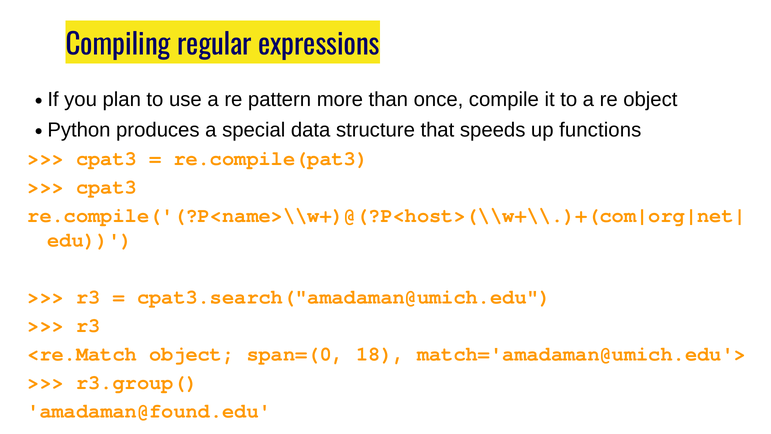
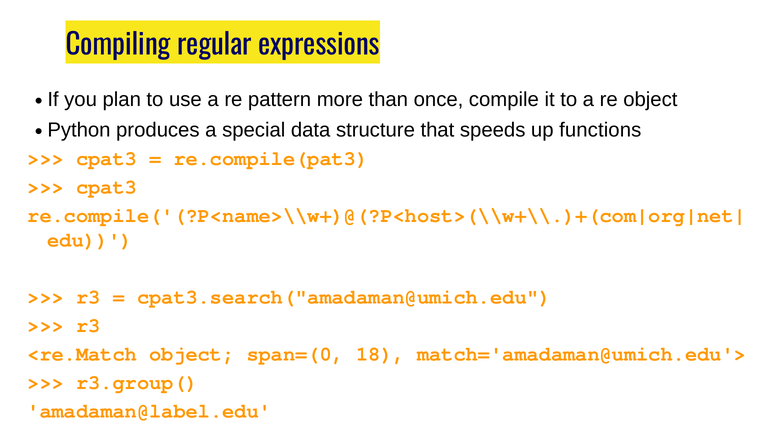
amadaman@found.edu: amadaman@found.edu -> amadaman@label.edu
